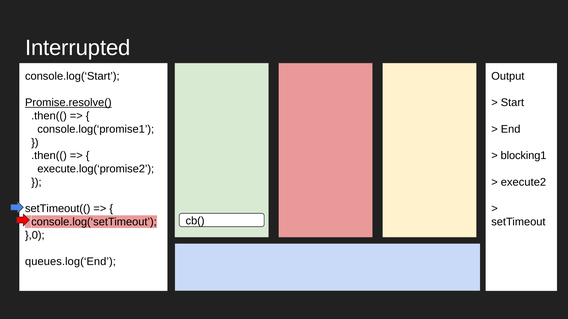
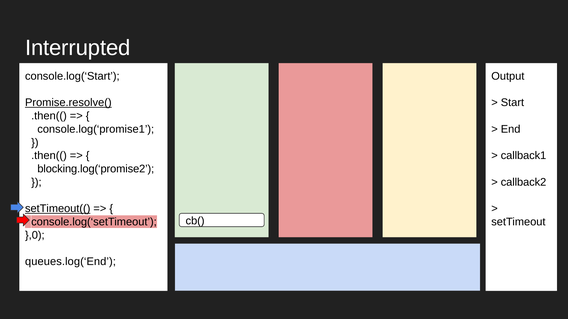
blocking1: blocking1 -> callback1
execute.log(‘promise2: execute.log(‘promise2 -> blocking.log(‘promise2
execute2: execute2 -> callback2
setTimeout(( underline: none -> present
